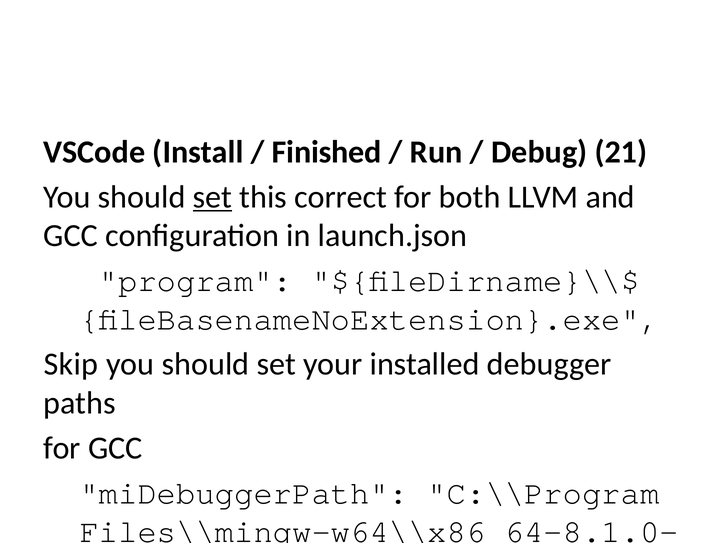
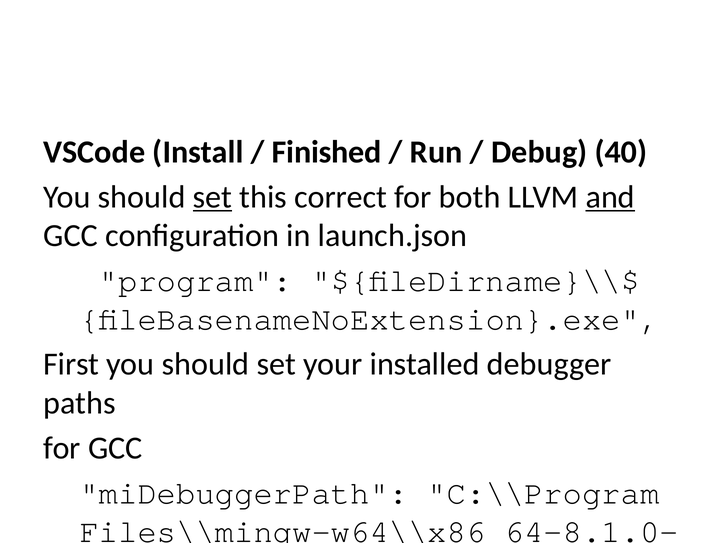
21: 21 -> 40
and underline: none -> present
Skip: Skip -> First
